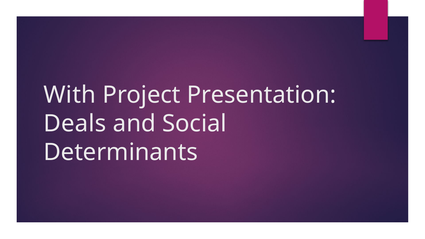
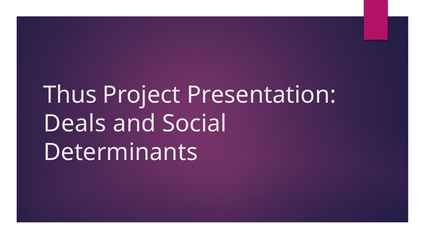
With: With -> Thus
